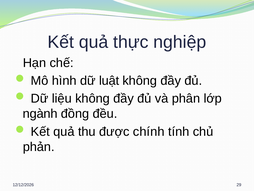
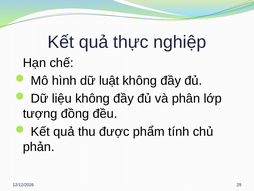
ngành: ngành -> tượng
chính: chính -> phẩm
